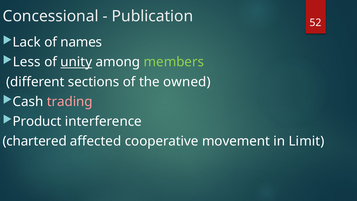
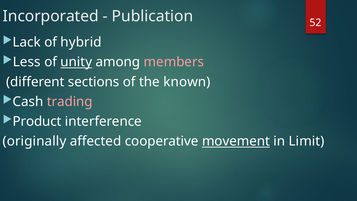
Concessional: Concessional -> Incorporated
names: names -> hybrid
members colour: light green -> pink
owned: owned -> known
chartered: chartered -> originally
movement underline: none -> present
